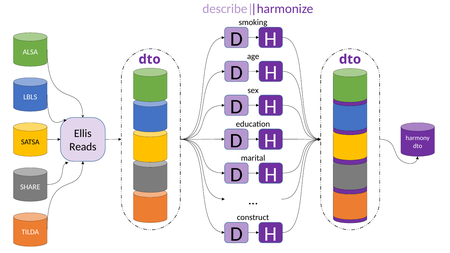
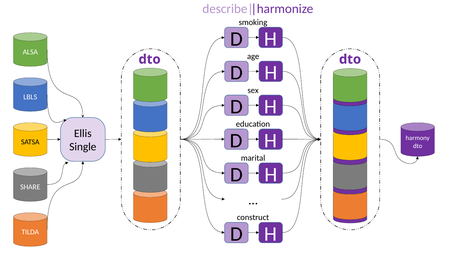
Reads: Reads -> Single
